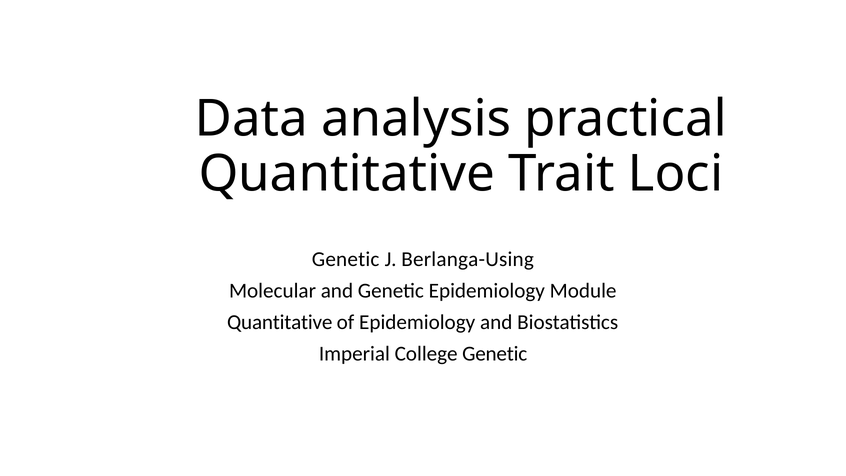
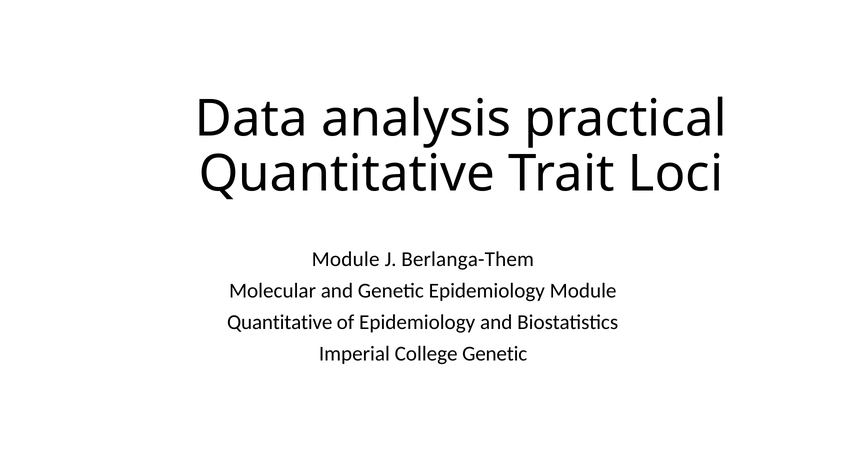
Genetic at (346, 259): Genetic -> Module
Berlanga-Using: Berlanga-Using -> Berlanga-Them
